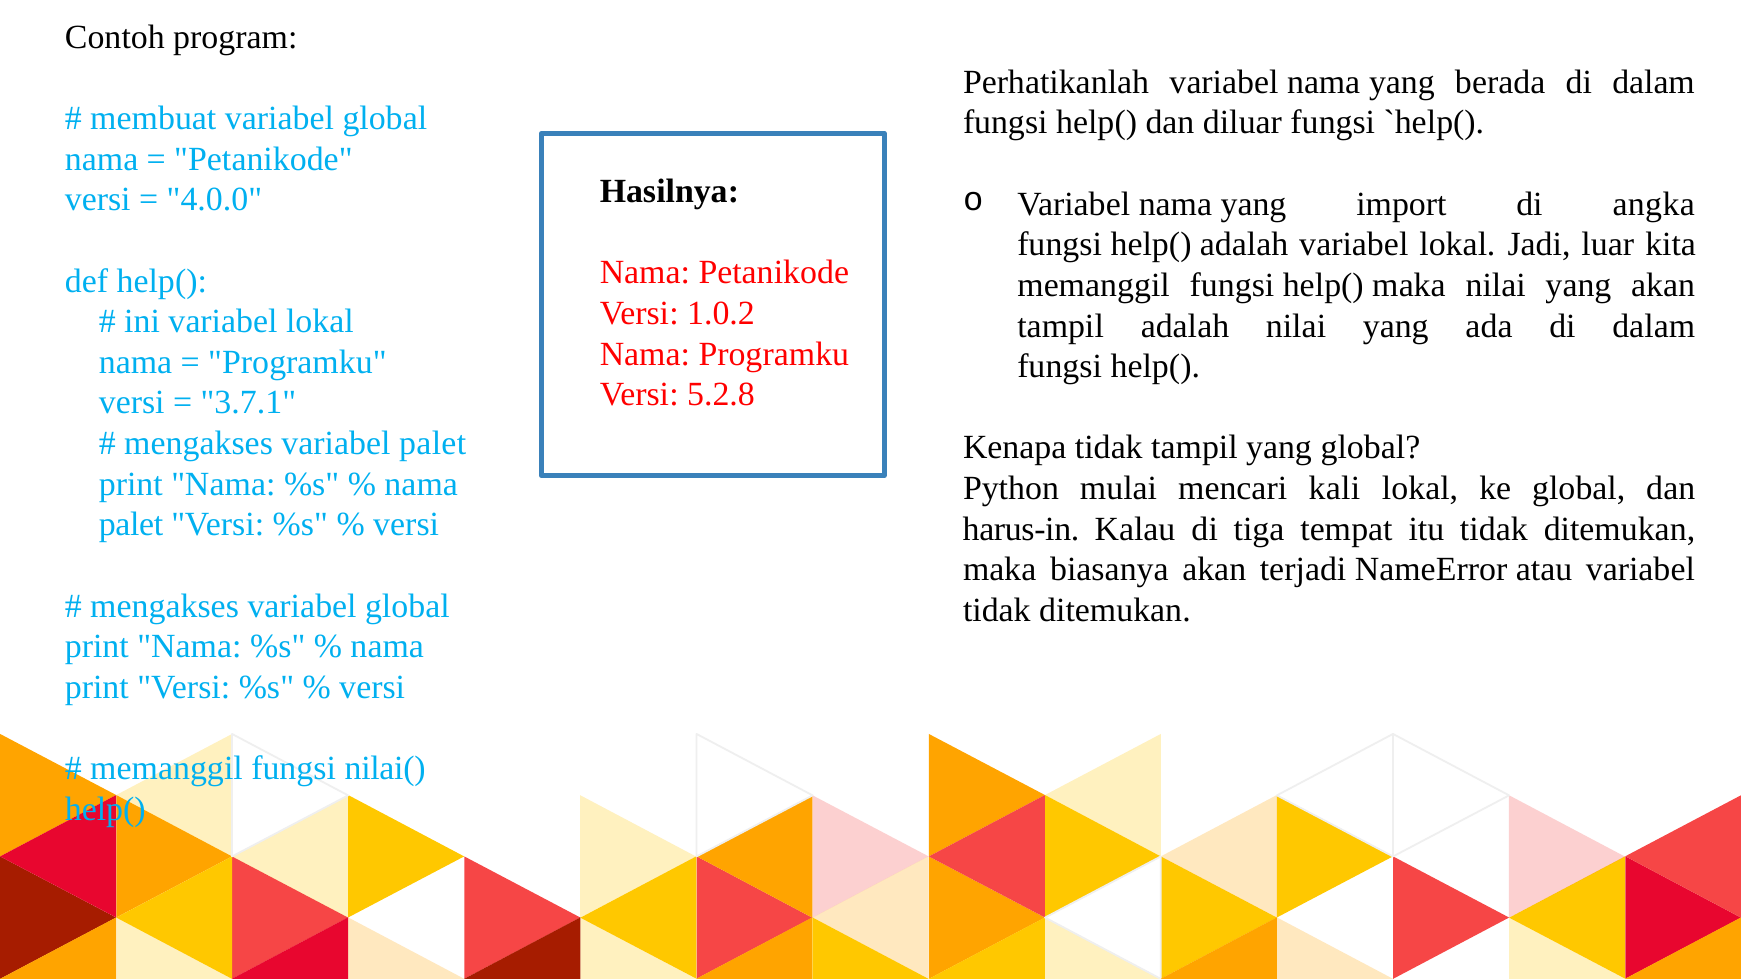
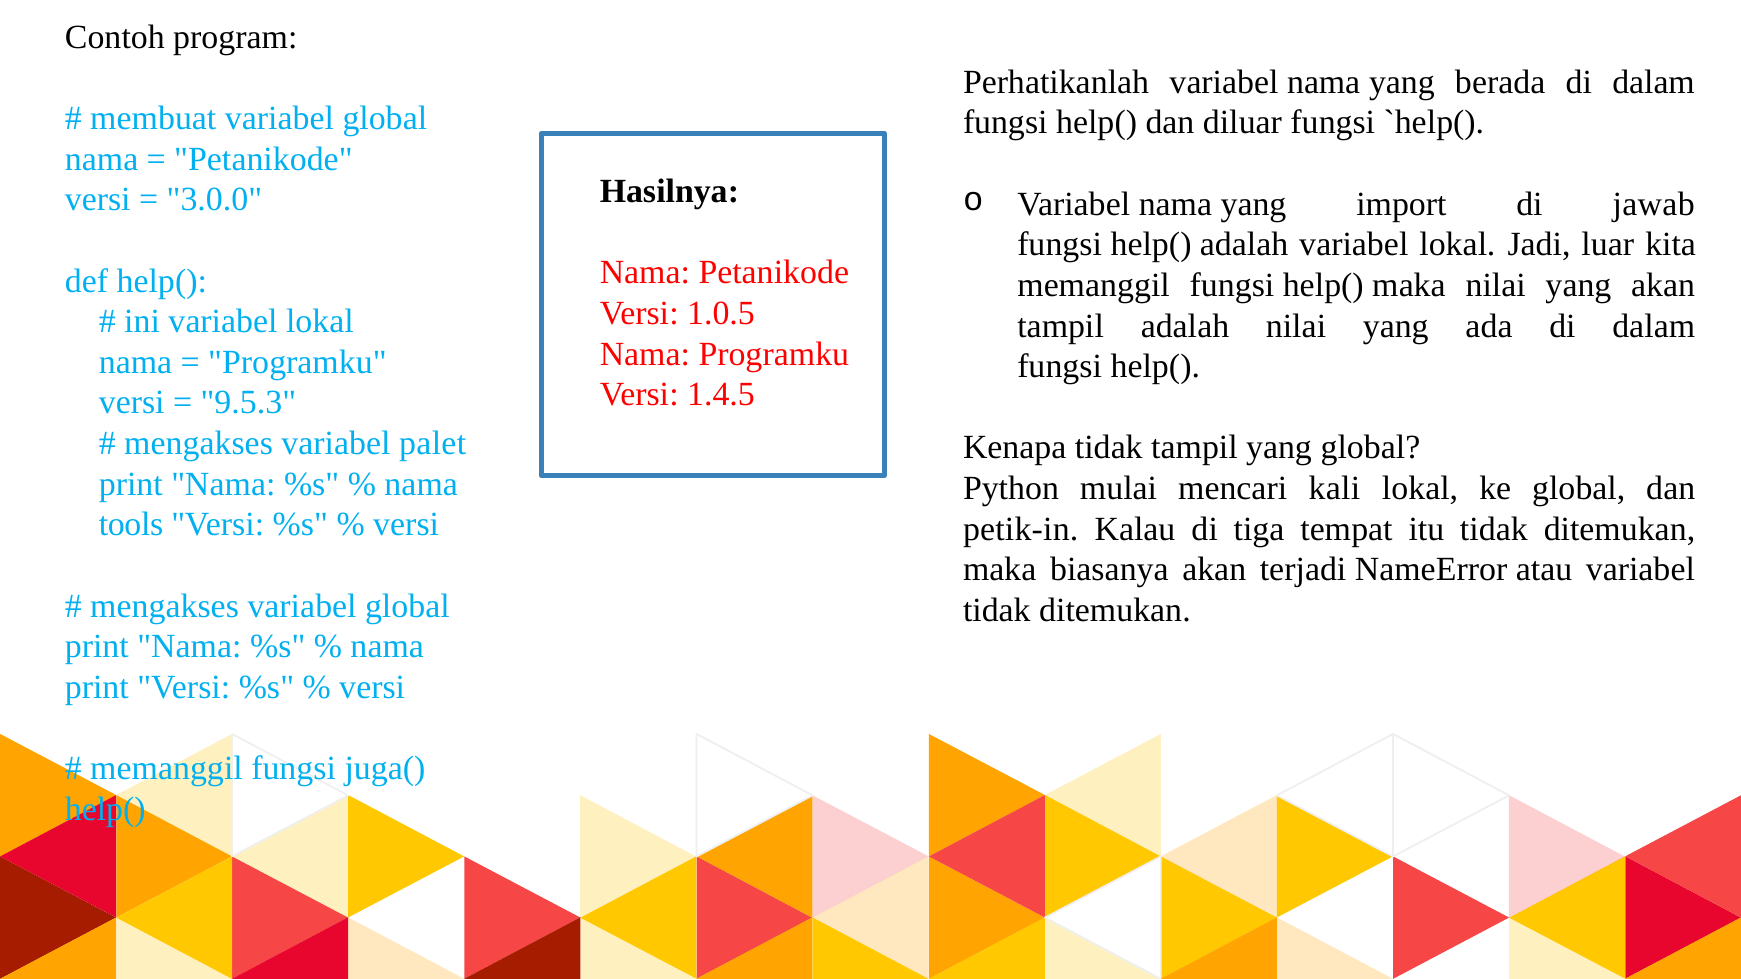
4.0.0: 4.0.0 -> 3.0.0
angka: angka -> jawab
1.0.2: 1.0.2 -> 1.0.5
5.2.8: 5.2.8 -> 1.4.5
3.7.1: 3.7.1 -> 9.5.3
palet at (131, 525): palet -> tools
harus-in: harus-in -> petik-in
nilai(: nilai( -> juga(
